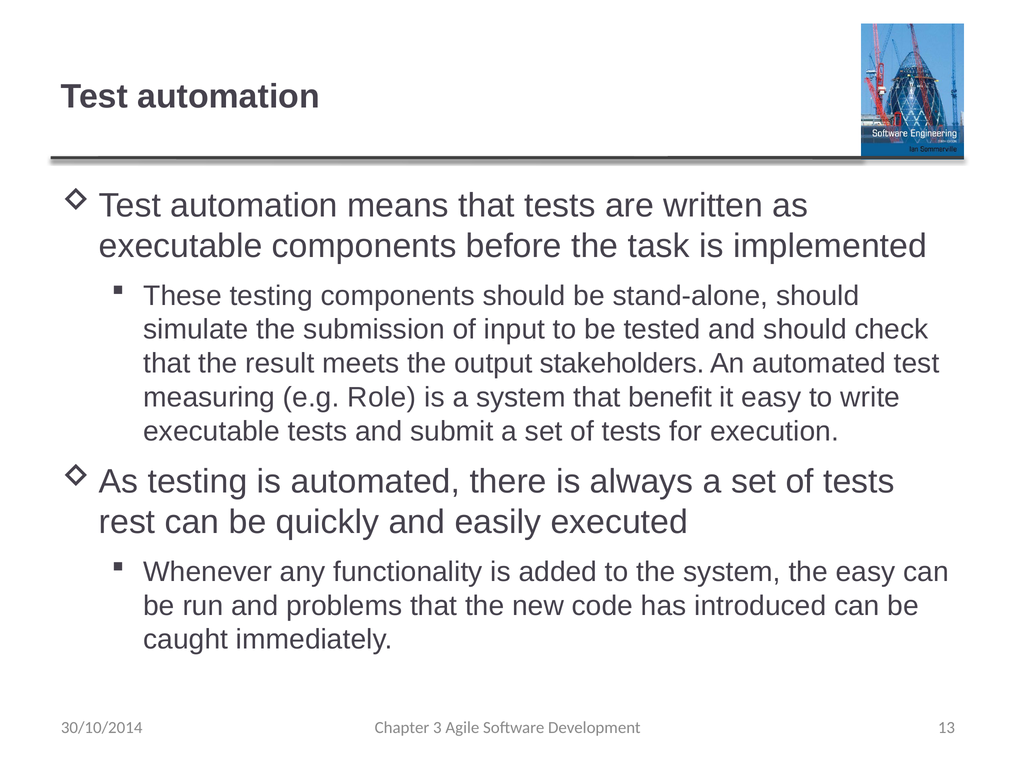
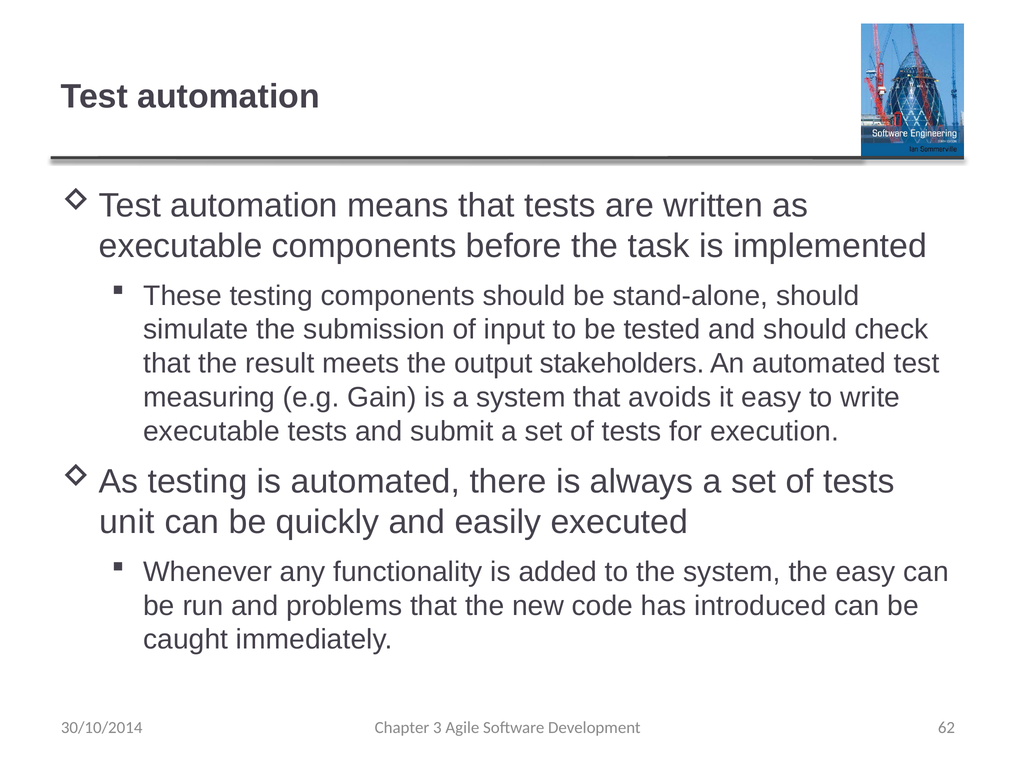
Role: Role -> Gain
benefit: benefit -> avoids
rest: rest -> unit
13: 13 -> 62
